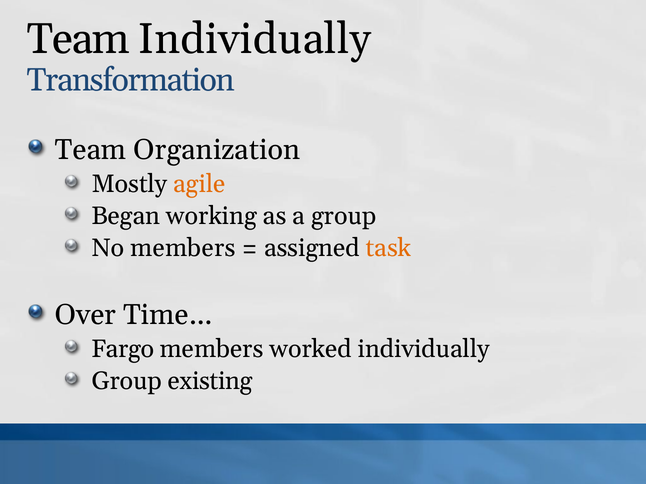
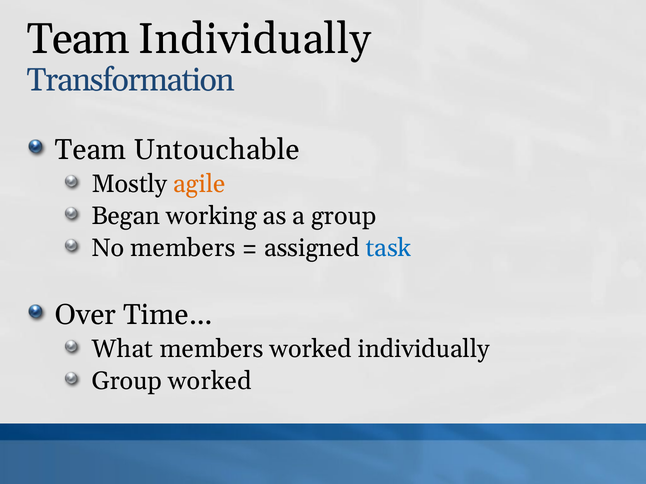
Organization: Organization -> Untouchable
task colour: orange -> blue
Fargo: Fargo -> What
Group existing: existing -> worked
